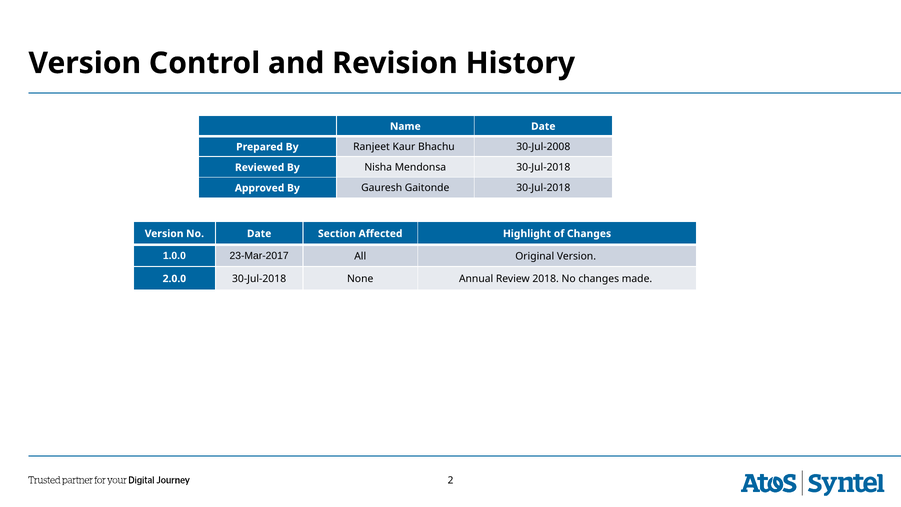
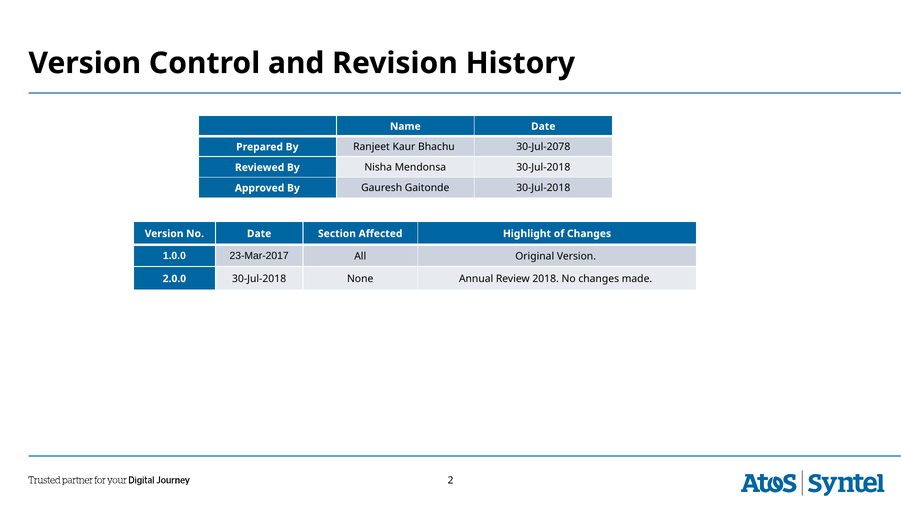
30-Jul-2008: 30-Jul-2008 -> 30-Jul-2078
